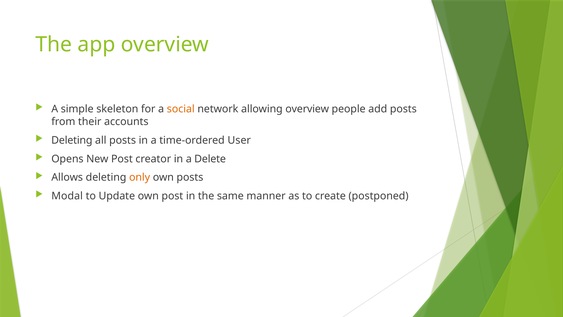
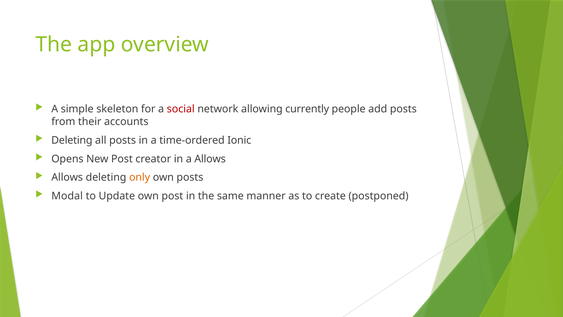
social colour: orange -> red
allowing overview: overview -> currently
User: User -> Ionic
a Delete: Delete -> Allows
